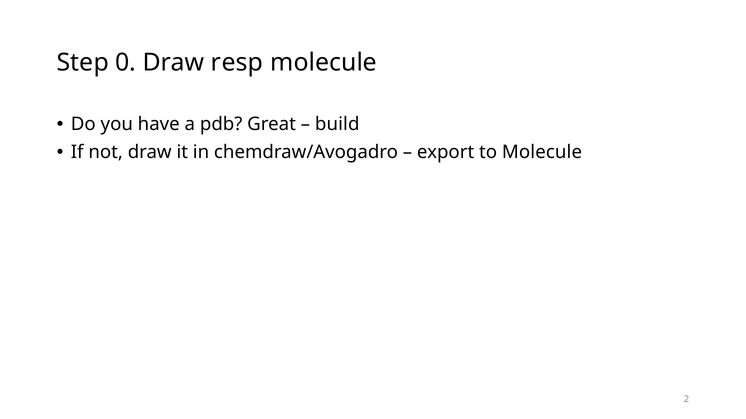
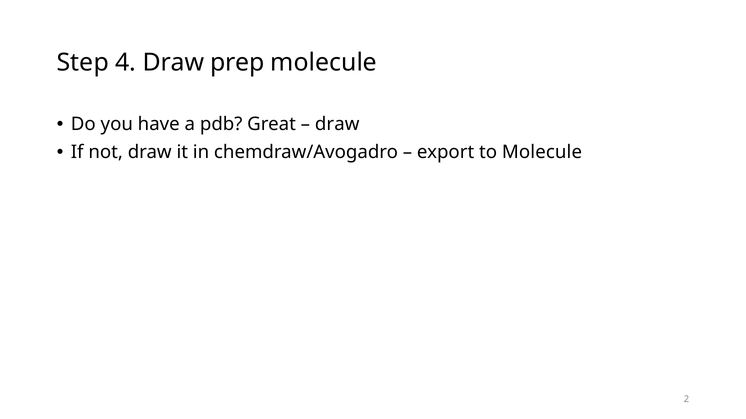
0: 0 -> 4
resp: resp -> prep
build at (337, 124): build -> draw
